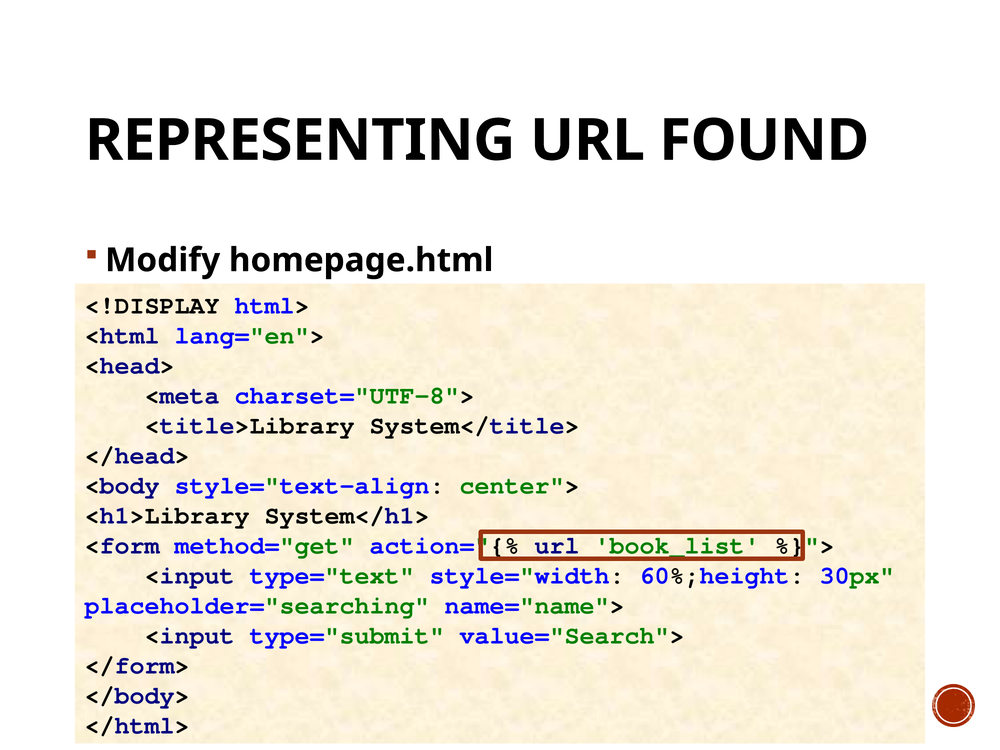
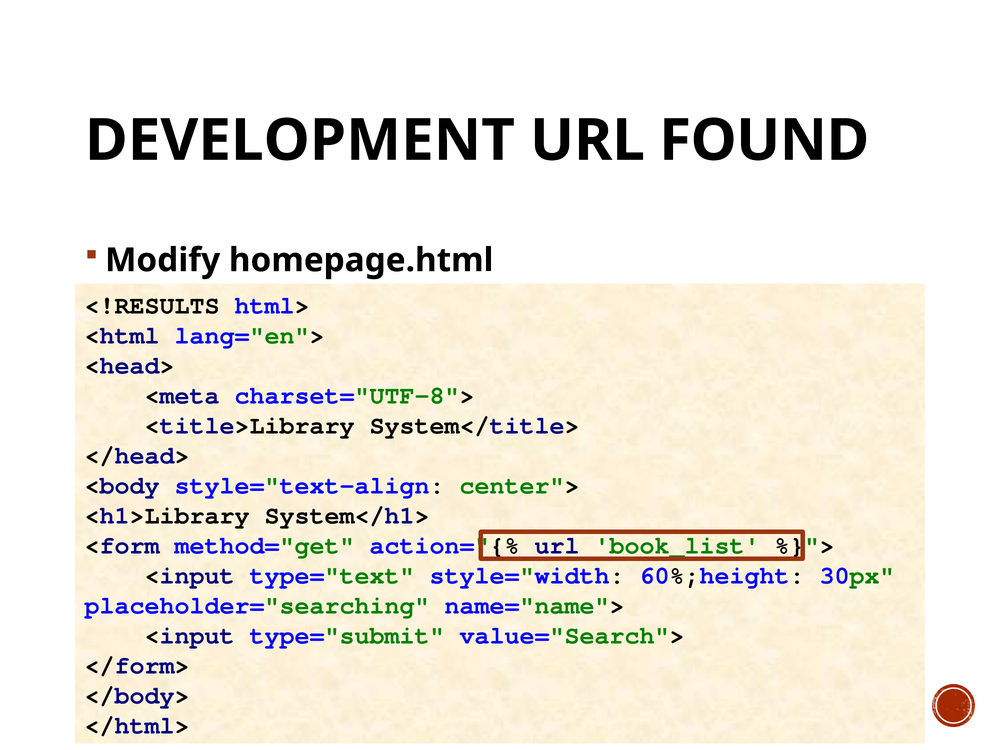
REPRESENTING: REPRESENTING -> DEVELOPMENT
<!DISPLAY: <!DISPLAY -> <!RESULTS
